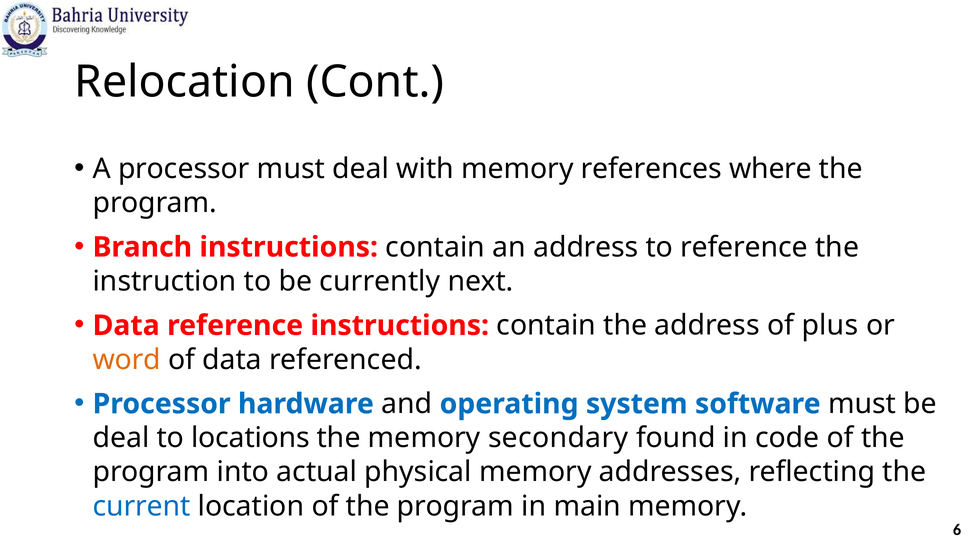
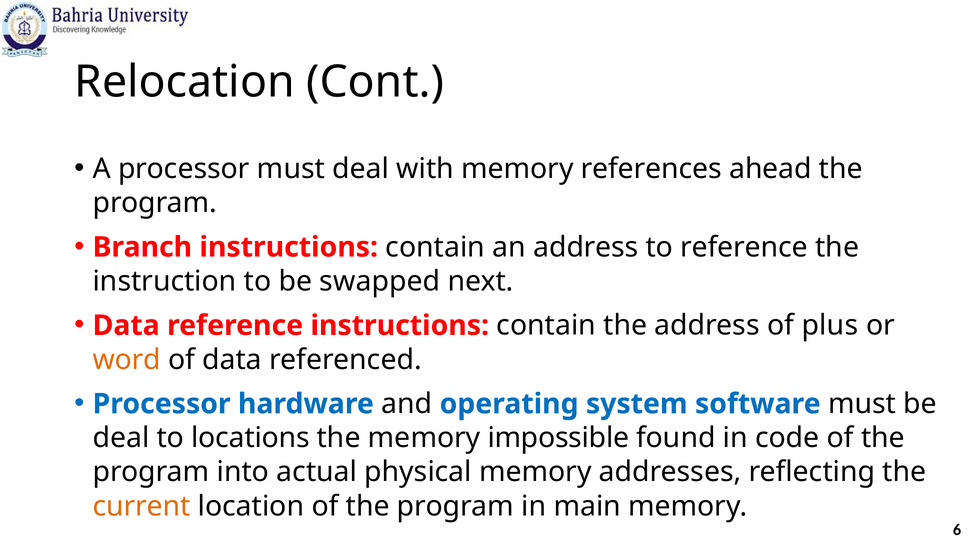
where: where -> ahead
currently: currently -> swapped
secondary: secondary -> impossible
current colour: blue -> orange
